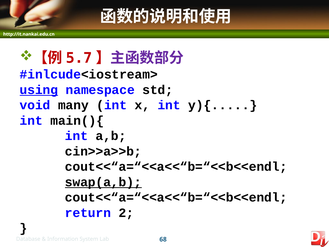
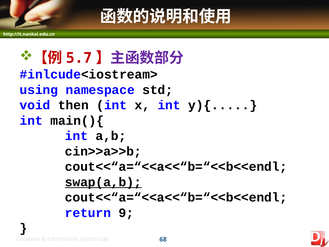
using underline: present -> none
many: many -> then
2: 2 -> 9
